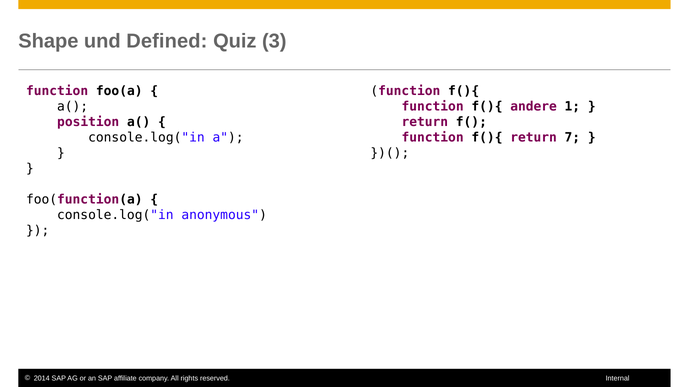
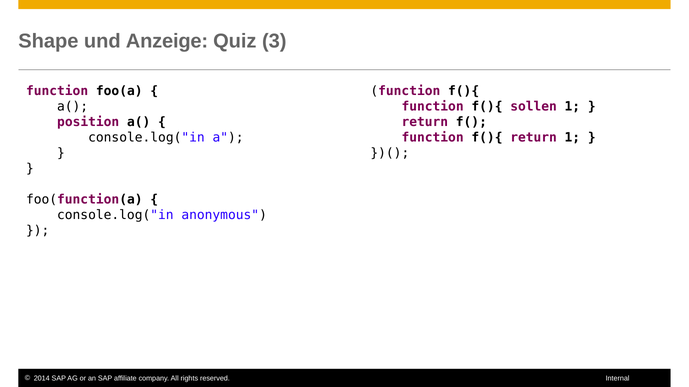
Defined: Defined -> Anzeige
andere: andere -> sollen
return 7: 7 -> 1
